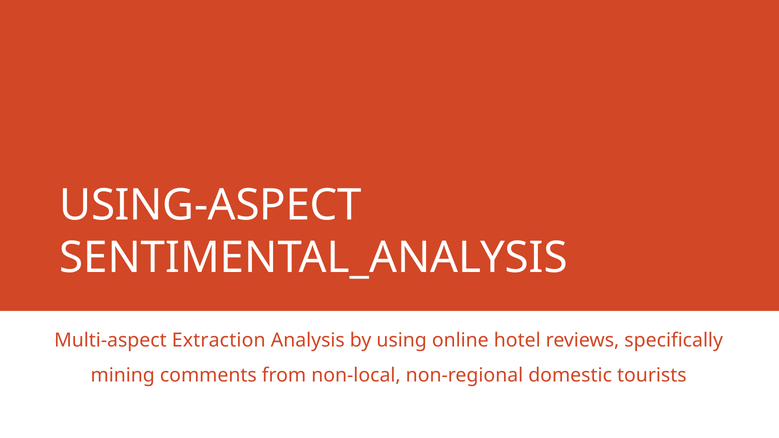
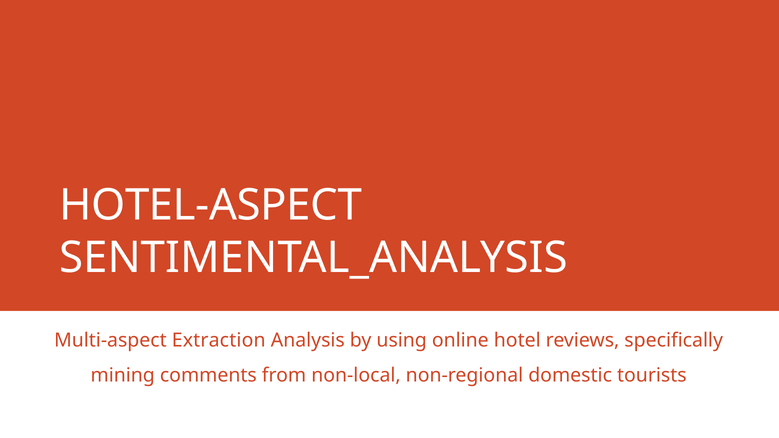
USING-ASPECT: USING-ASPECT -> HOTEL-ASPECT
